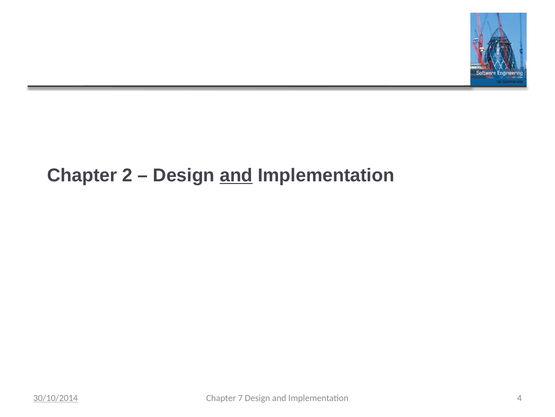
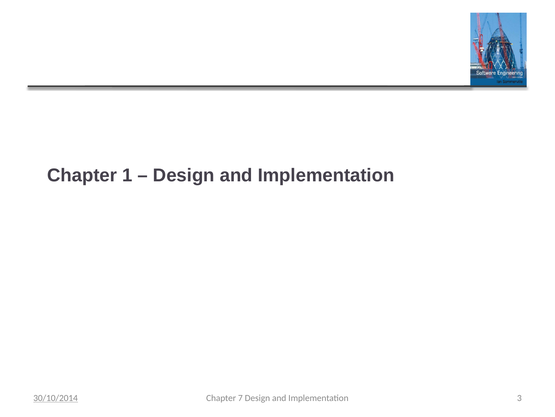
2: 2 -> 1
and at (236, 175) underline: present -> none
4: 4 -> 3
